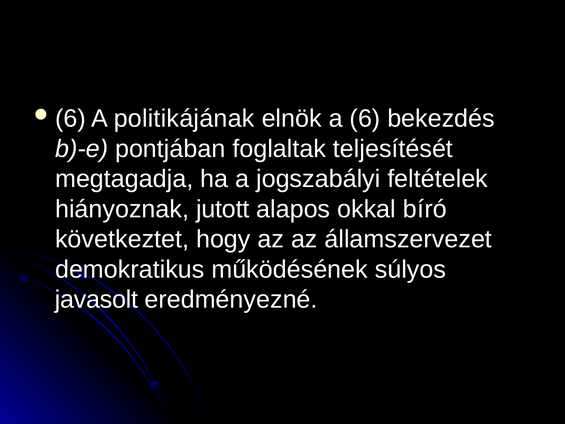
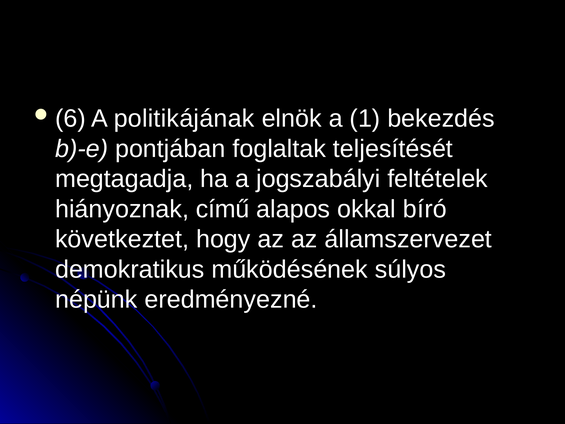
6: 6 -> 1
jutott: jutott -> című
javasolt: javasolt -> népünk
